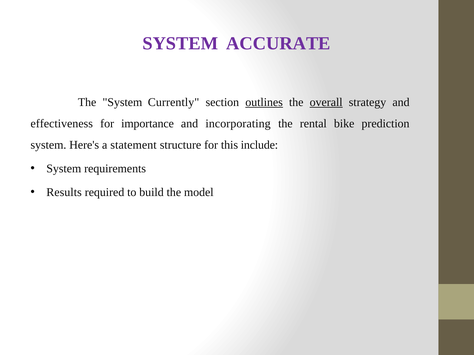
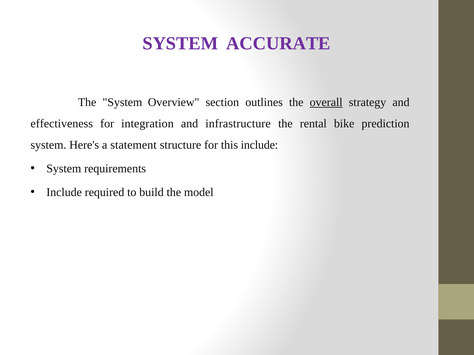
Currently: Currently -> Overview
outlines underline: present -> none
importance: importance -> integration
incorporating: incorporating -> infrastructure
Results at (64, 193): Results -> Include
